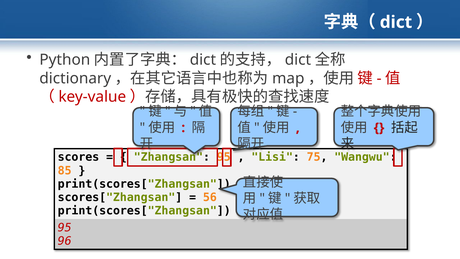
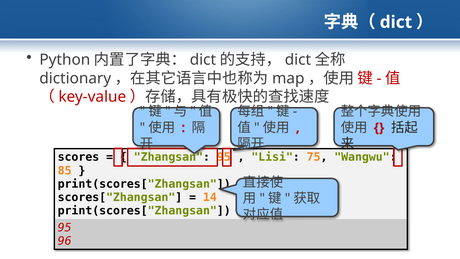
56: 56 -> 14
